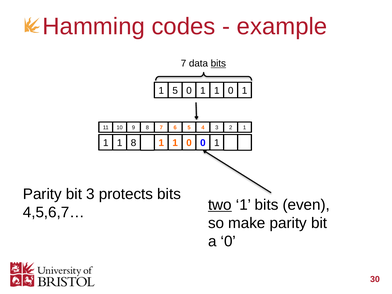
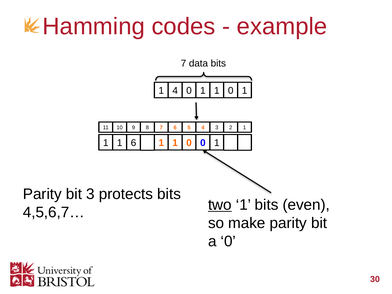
bits at (218, 63) underline: present -> none
1 5: 5 -> 4
1 8: 8 -> 6
